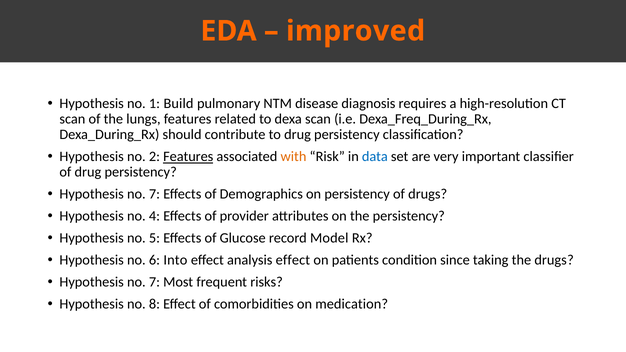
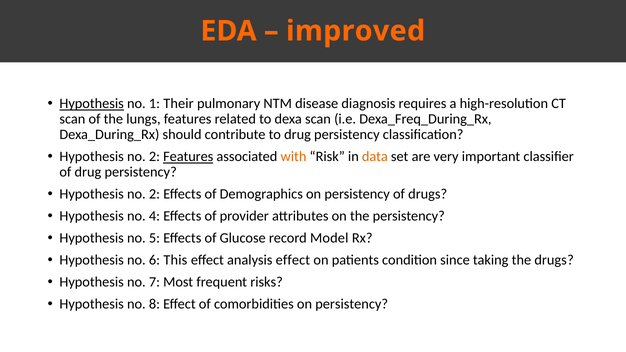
Hypothesis at (92, 104) underline: none -> present
Build: Build -> Their
data colour: blue -> orange
7 at (155, 194): 7 -> 2
Into: Into -> This
comorbidities on medication: medication -> persistency
